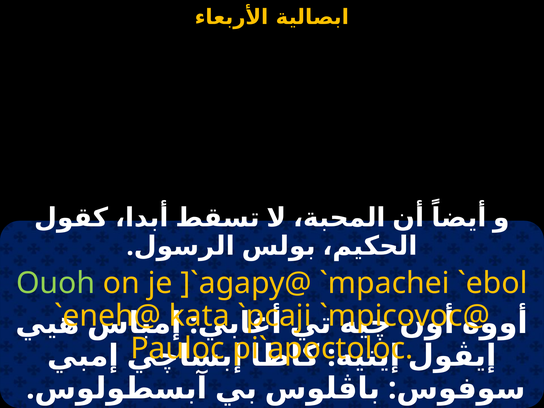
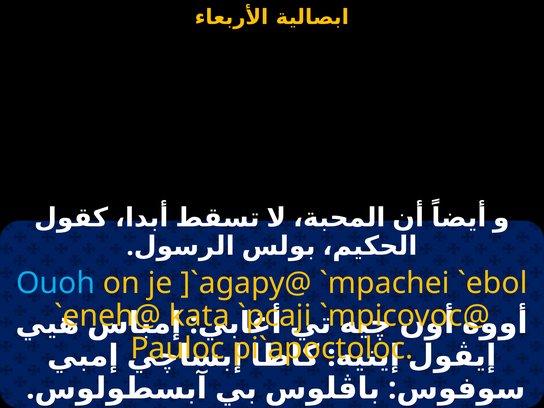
Ouoh colour: light green -> light blue
